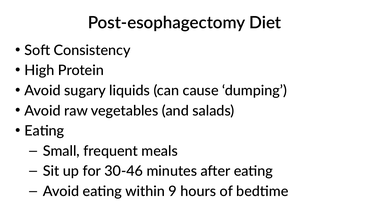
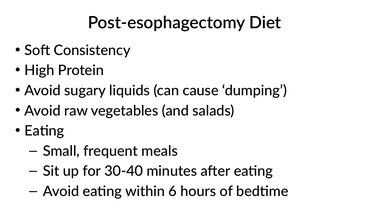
30-46: 30-46 -> 30-40
9: 9 -> 6
